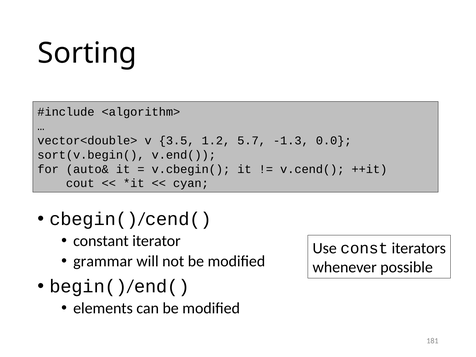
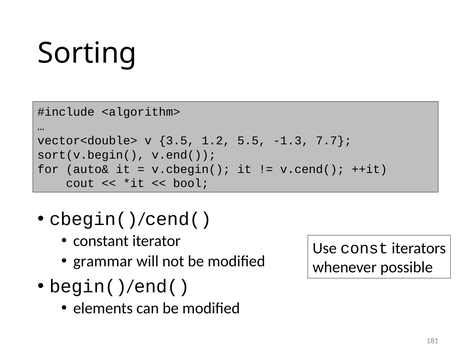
5.7: 5.7 -> 5.5
0.0: 0.0 -> 7.7
cyan: cyan -> bool
